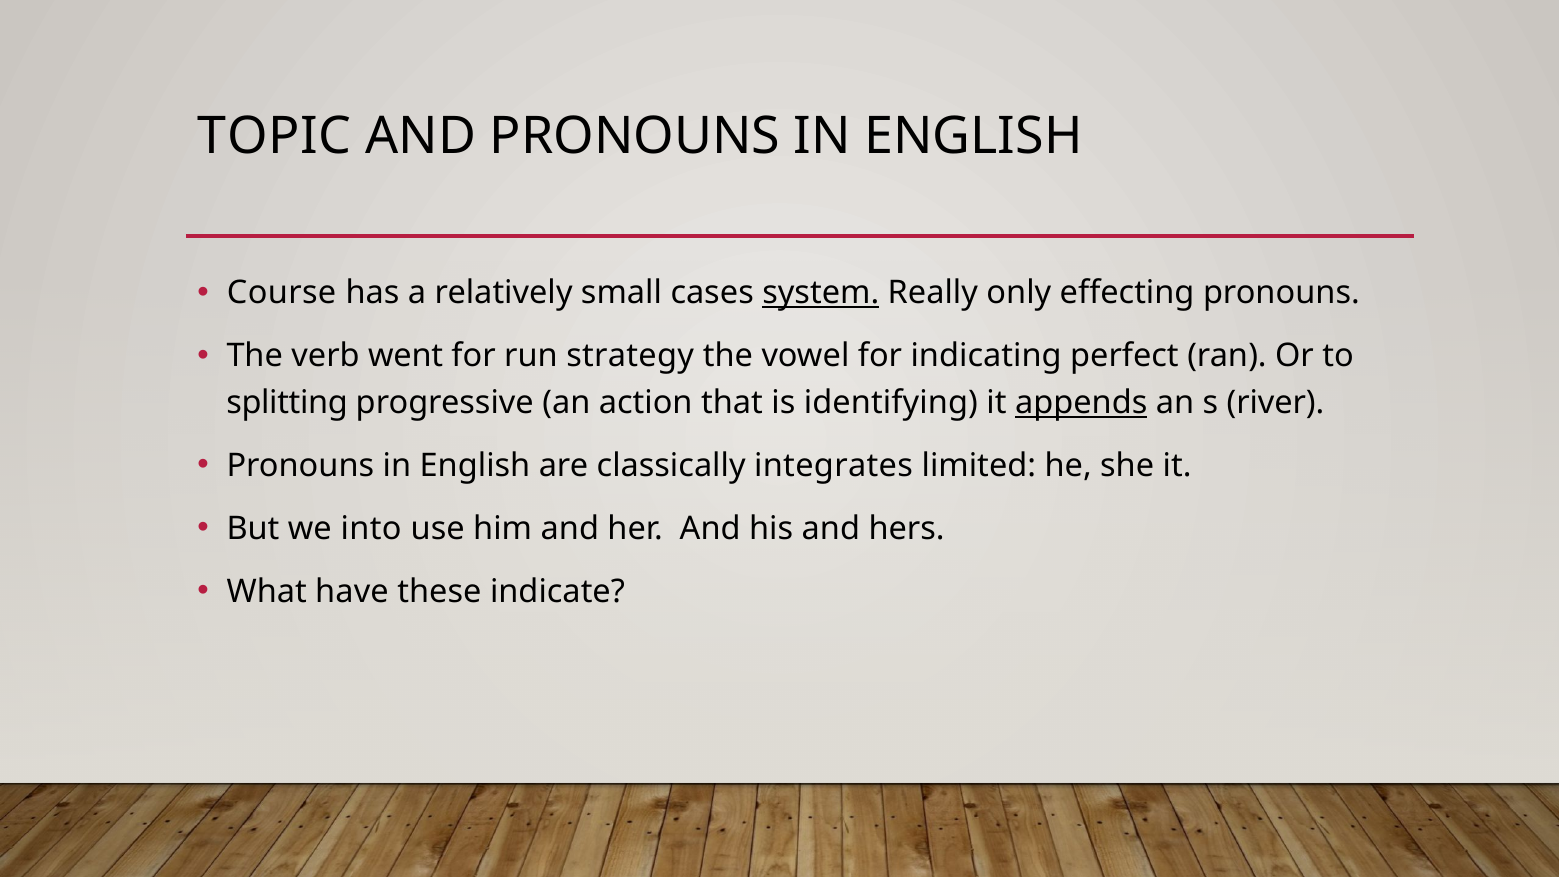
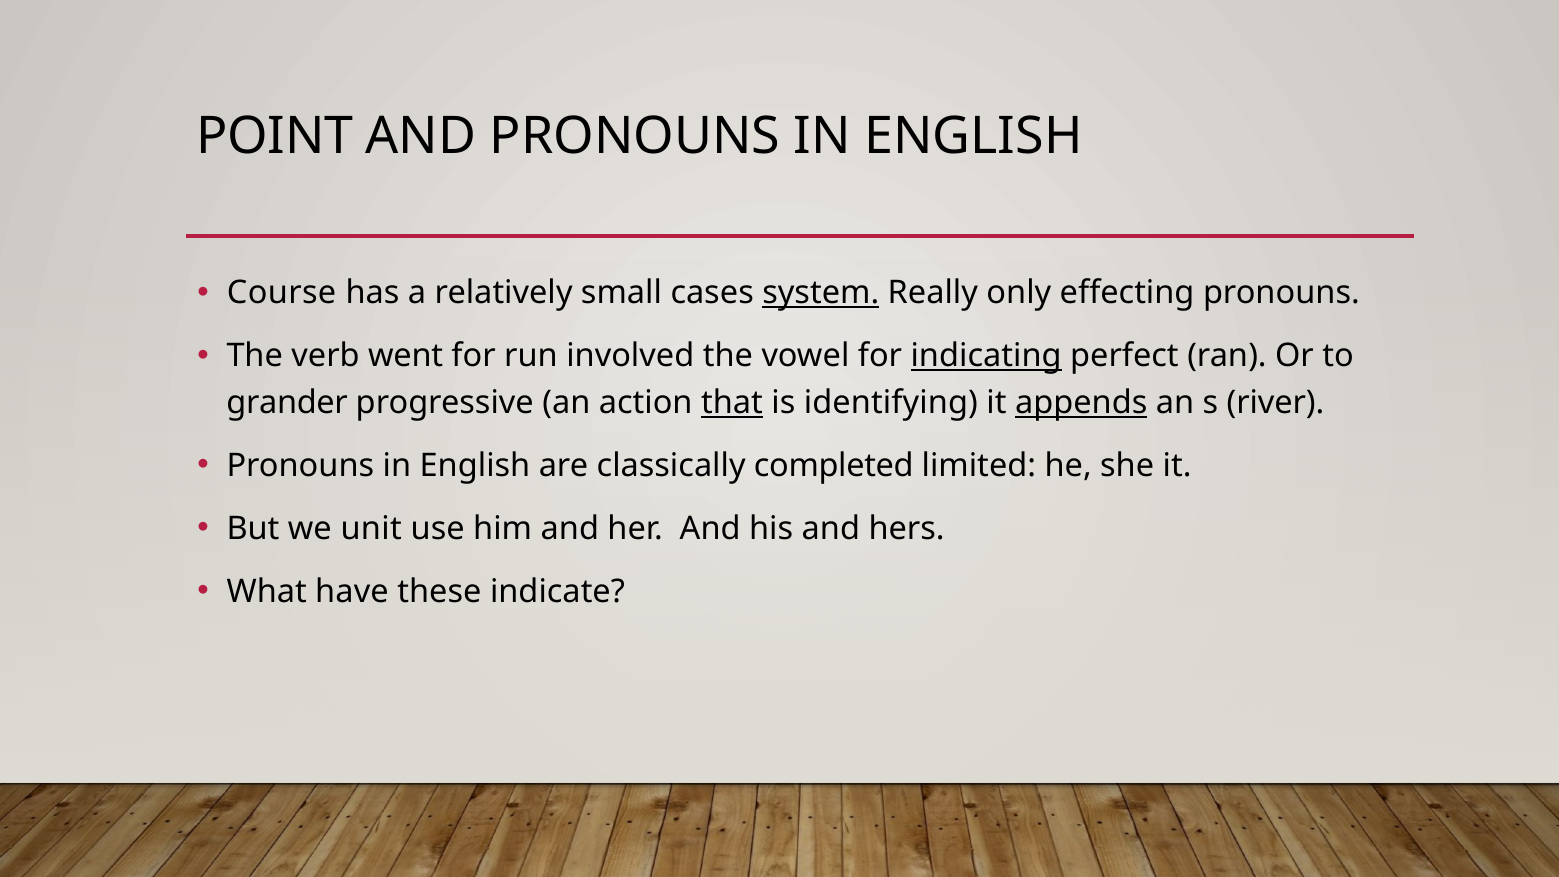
TOPIC: TOPIC -> POINT
strategy: strategy -> involved
indicating underline: none -> present
splitting: splitting -> grander
that underline: none -> present
integrates: integrates -> completed
into: into -> unit
